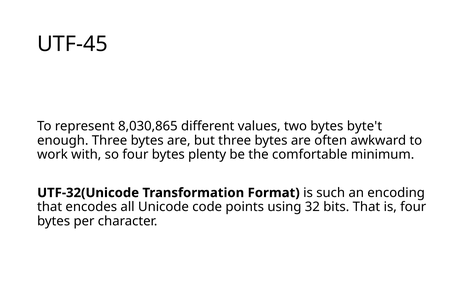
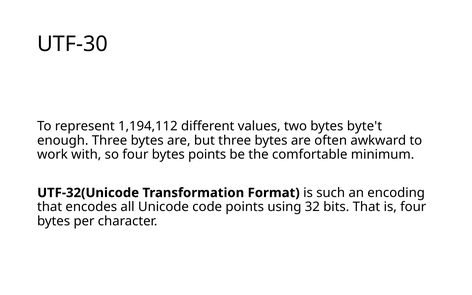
UTF-45: UTF-45 -> UTF-30
8,030,865: 8,030,865 -> 1,194,112
bytes plenty: plenty -> points
